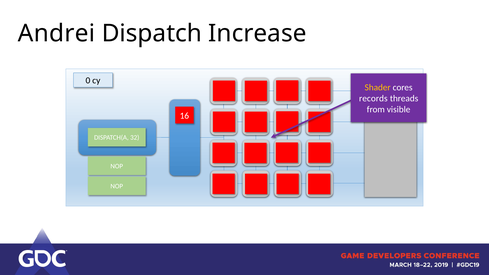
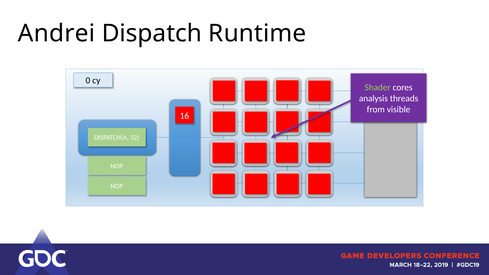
Increase: Increase -> Runtime
Shader colour: yellow -> light green
records: records -> analysis
